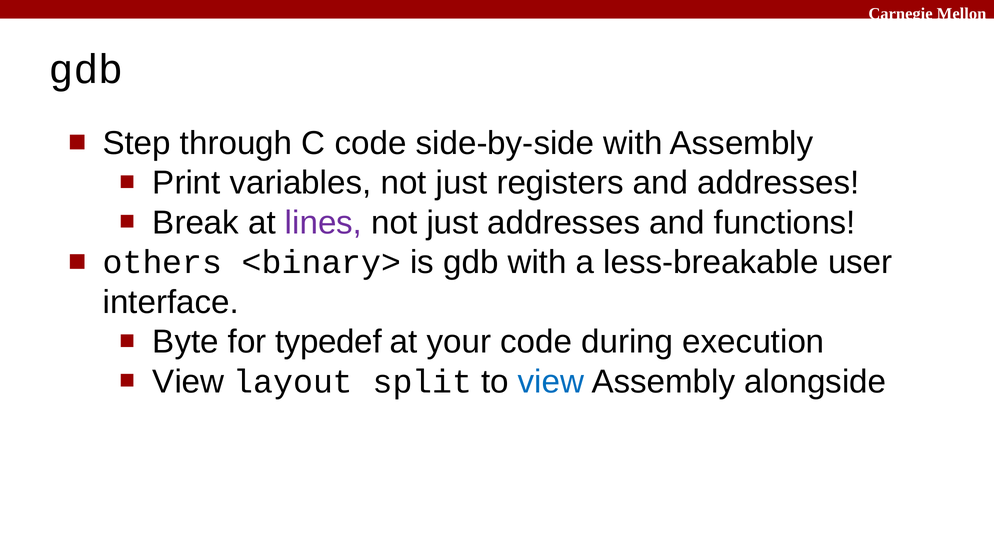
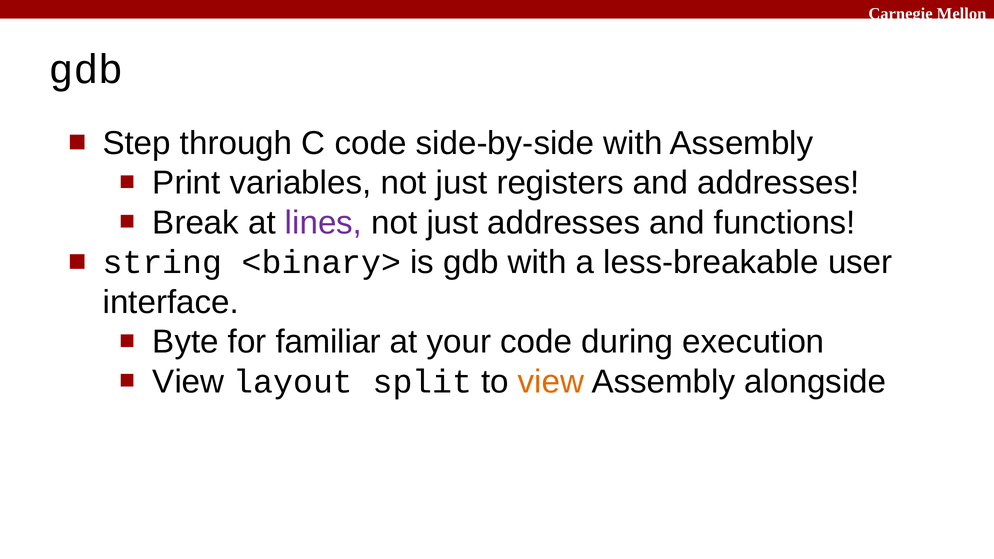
others: others -> string
typedef: typedef -> familiar
view at (551, 382) colour: blue -> orange
